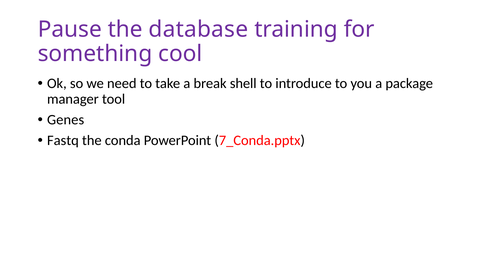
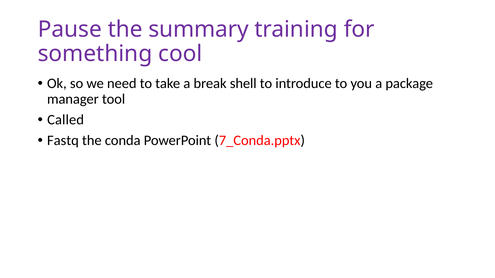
database: database -> summary
Genes: Genes -> Called
